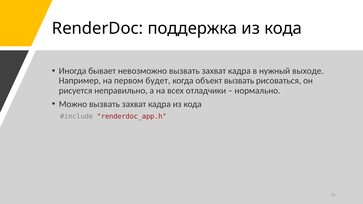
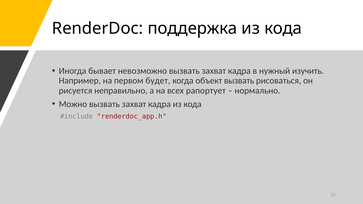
выходе: выходе -> изучить
отладчики: отладчики -> рапортует
